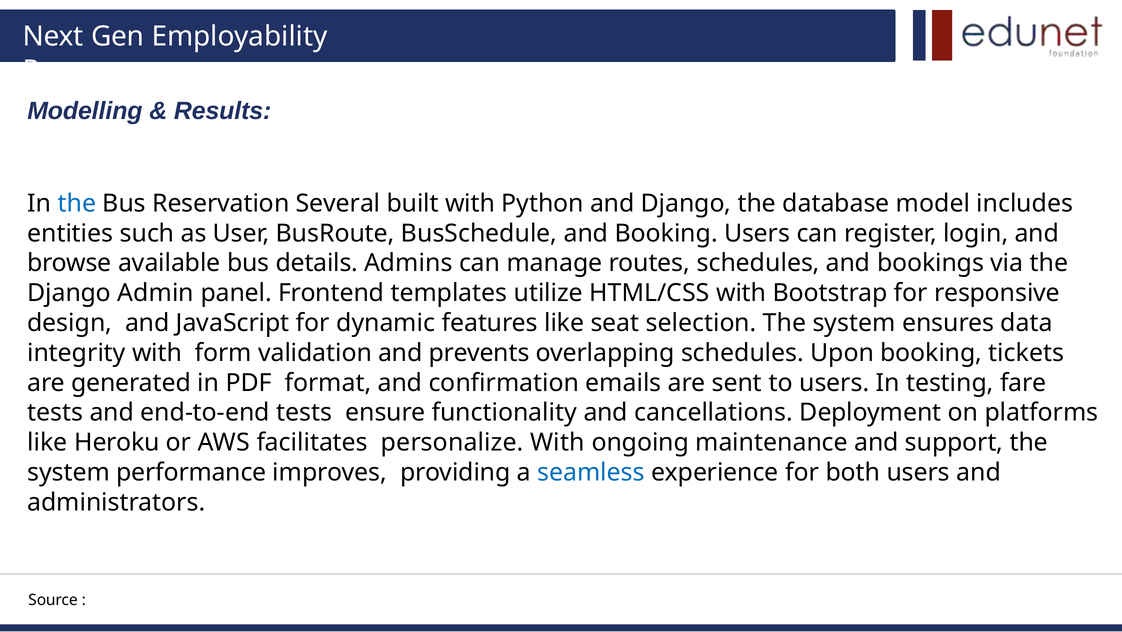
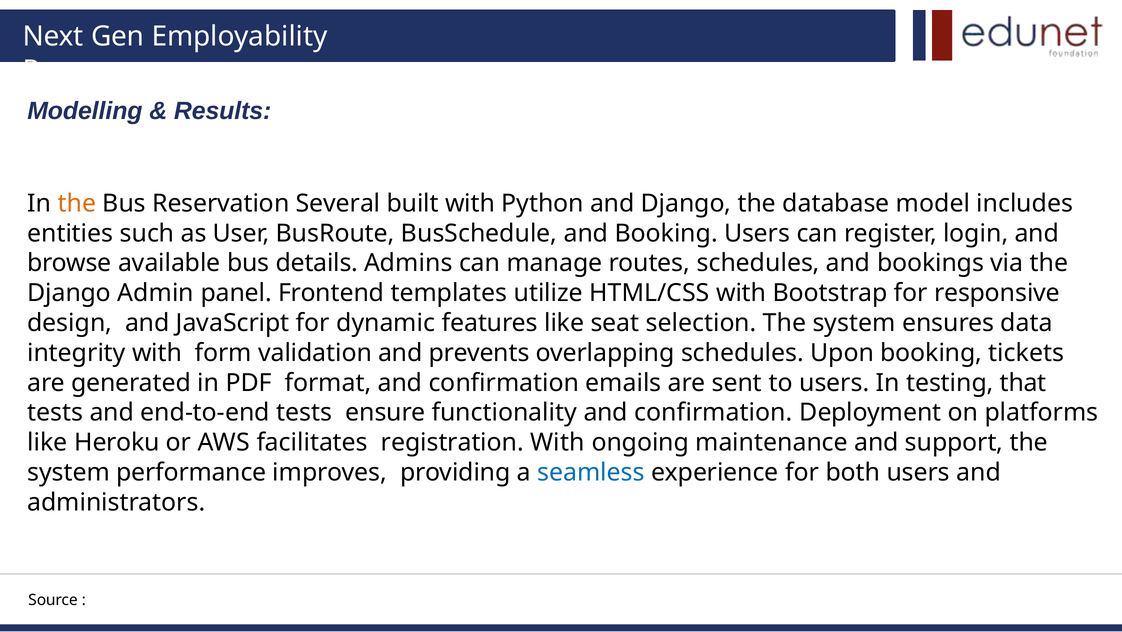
the at (77, 203) colour: blue -> orange
fare: fare -> that
functionality and cancellations: cancellations -> confirmation
personalize: personalize -> registration
